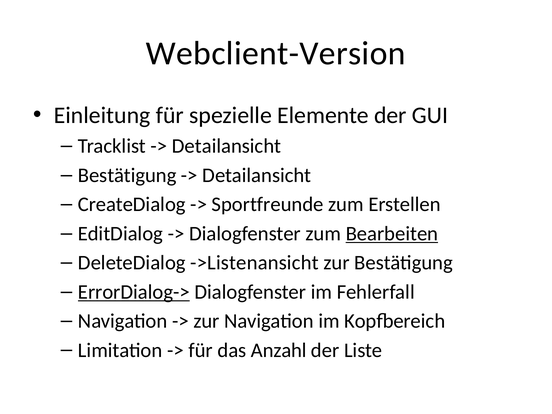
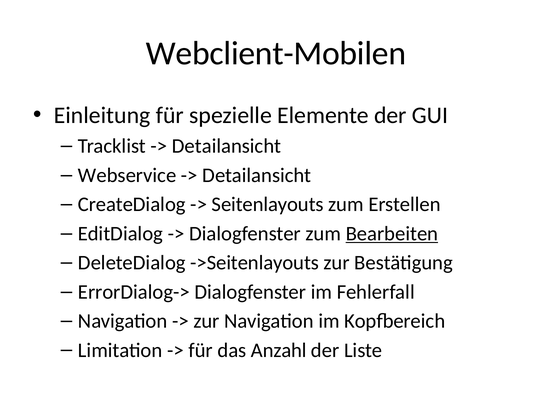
Webclient-Version: Webclient-Version -> Webclient-Mobilen
Bestätigung at (127, 175): Bestätigung -> Webservice
Sportfreunde: Sportfreunde -> Seitenlayouts
->Listenansicht: ->Listenansicht -> ->Seitenlayouts
ErrorDialog-> underline: present -> none
